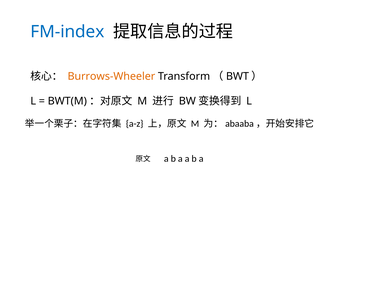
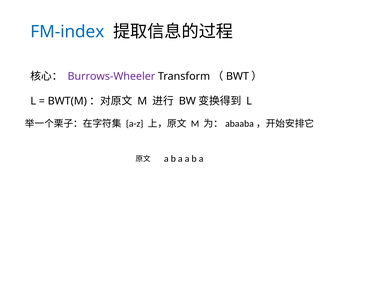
Burrows-Wheeler colour: orange -> purple
